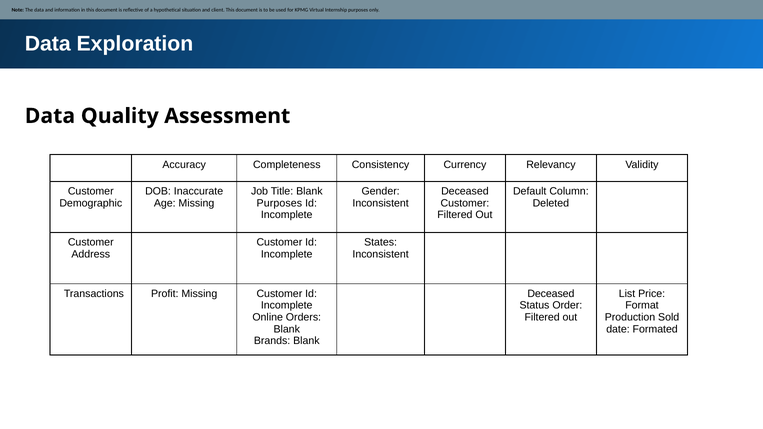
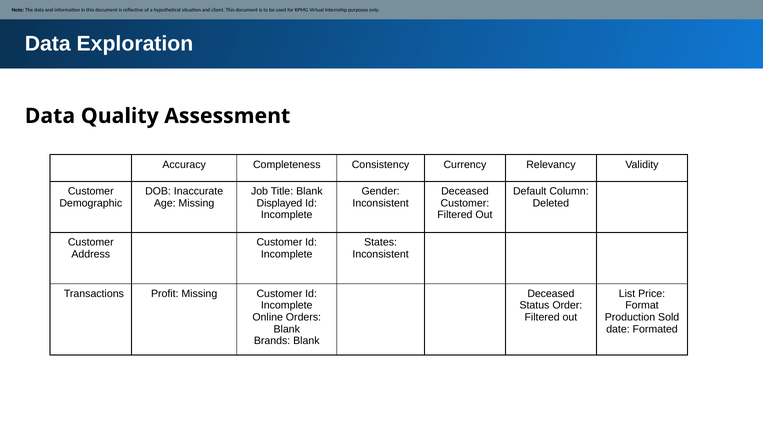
Purposes at (279, 203): Purposes -> Displayed
